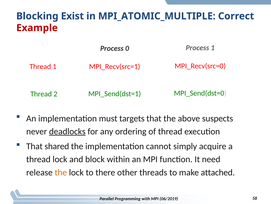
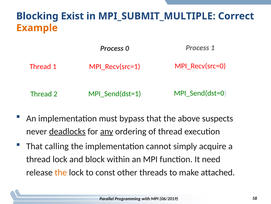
MPI_ATOMIC_MULTIPLE: MPI_ATOMIC_MULTIPLE -> MPI_SUBMIT_MULTIPLE
Example colour: red -> orange
targets: targets -> bypass
any underline: none -> present
shared: shared -> calling
there: there -> const
